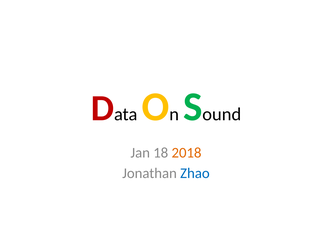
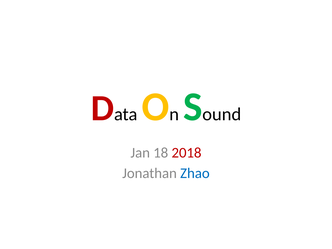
2018 colour: orange -> red
